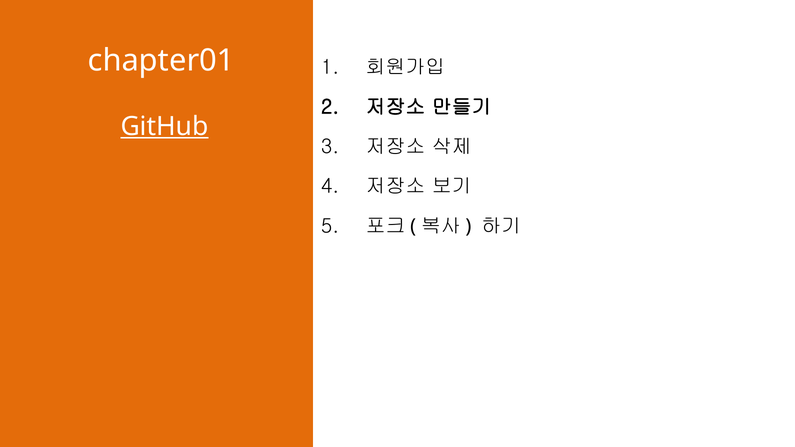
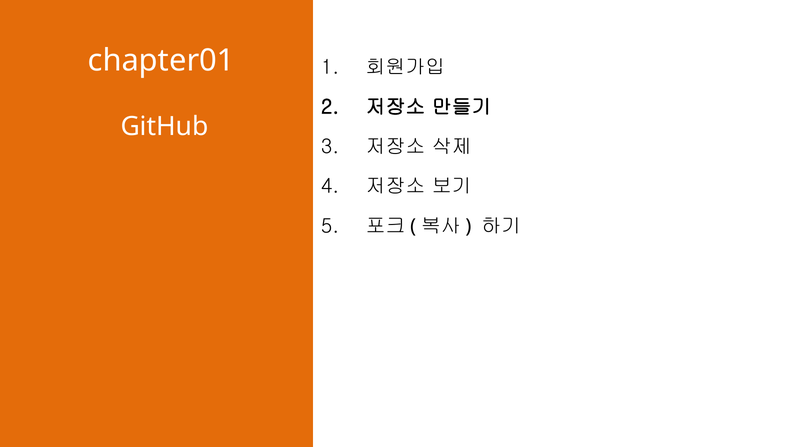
GitHub underline: present -> none
